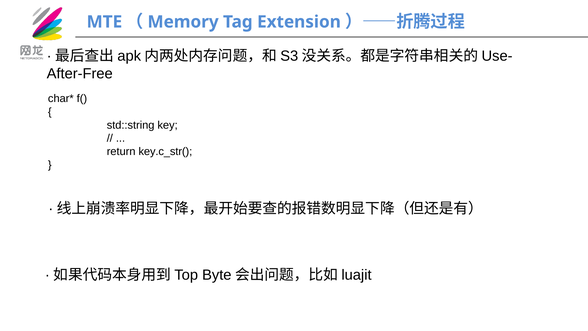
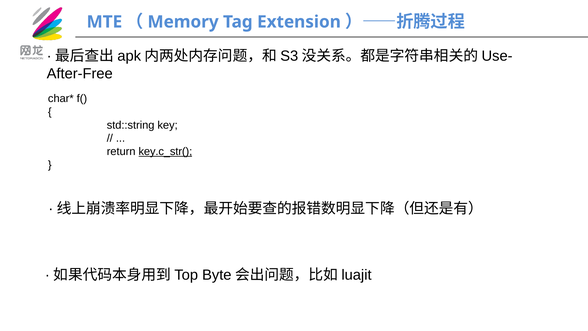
key.c_str( underline: none -> present
